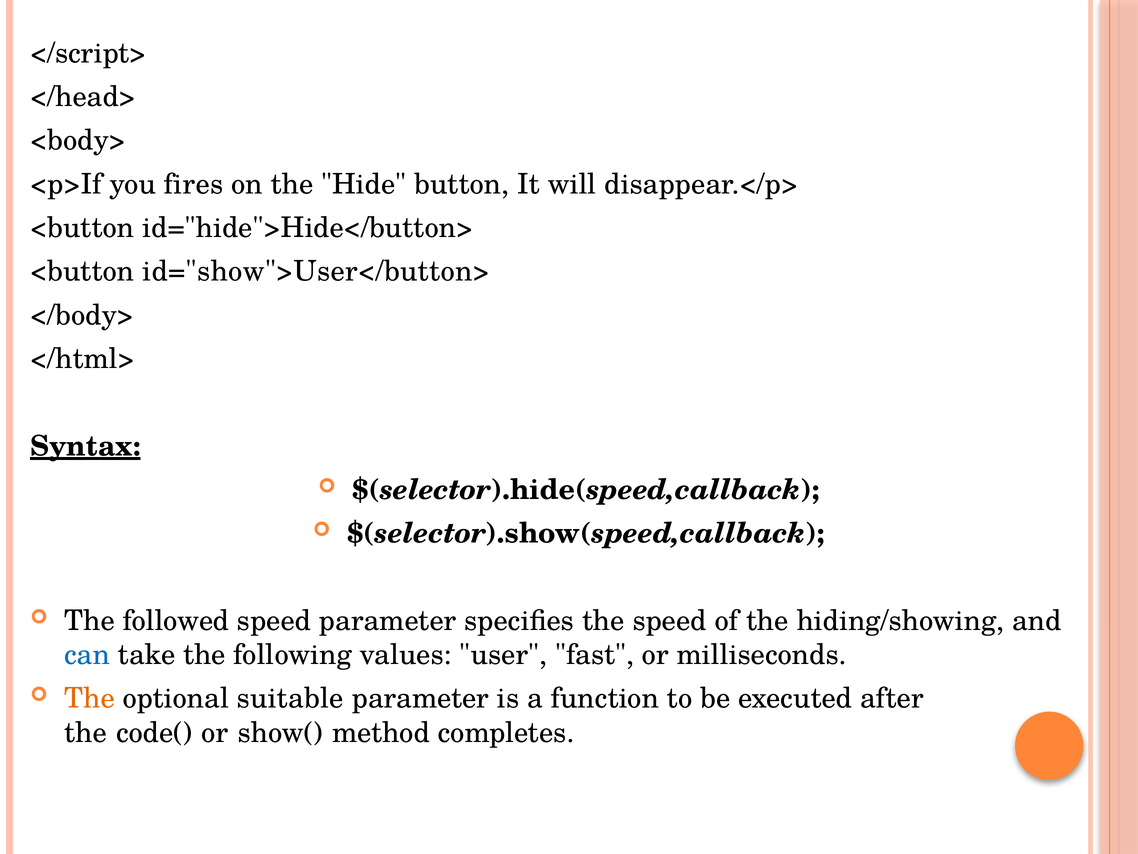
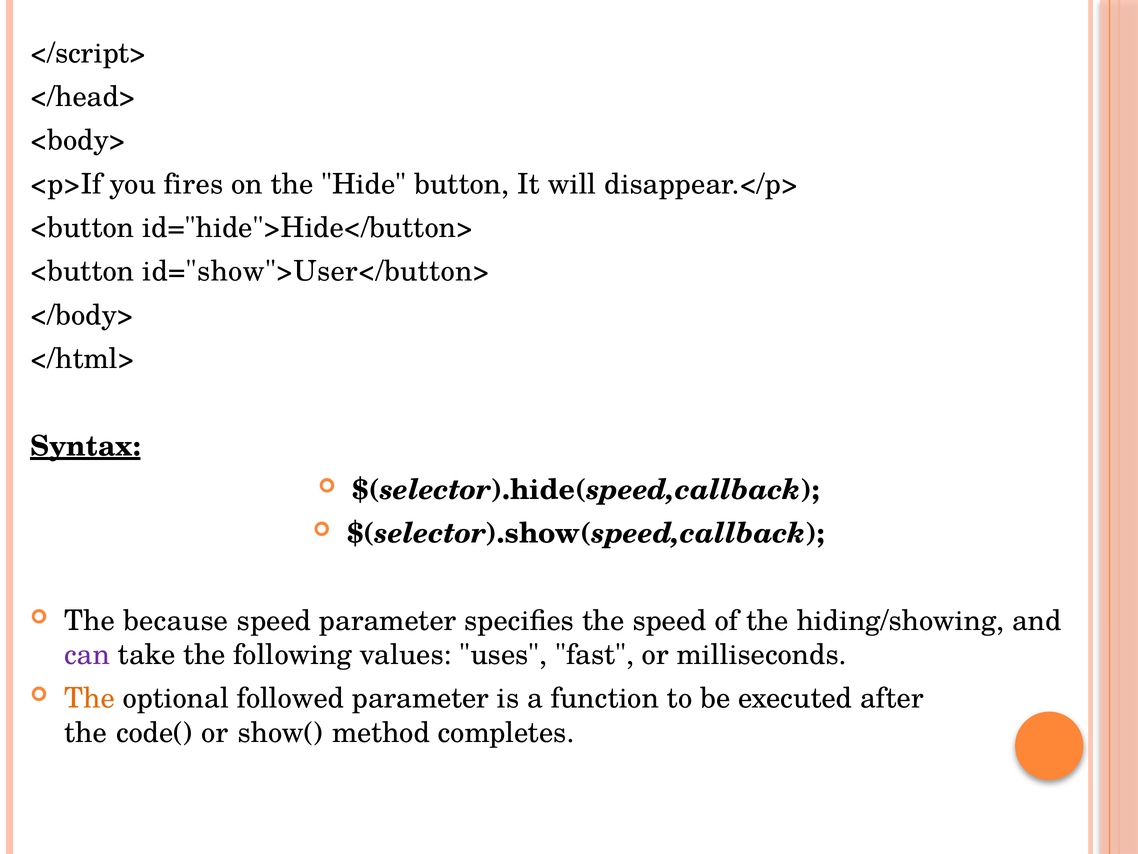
followed: followed -> because
can colour: blue -> purple
user: user -> uses
suitable: suitable -> followed
